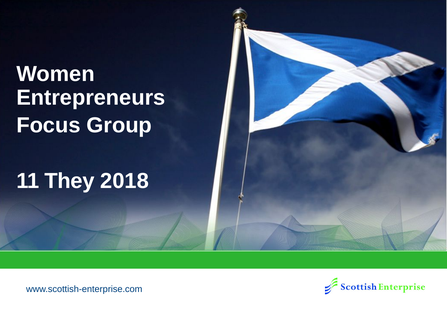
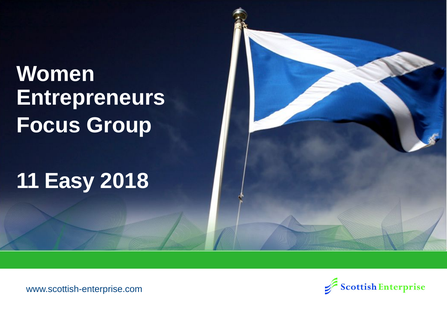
They: They -> Easy
